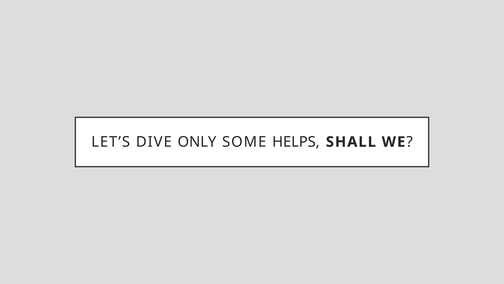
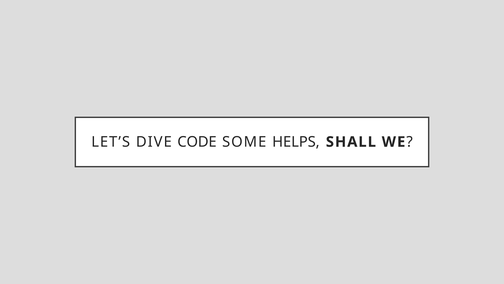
ONLY: ONLY -> CODE
